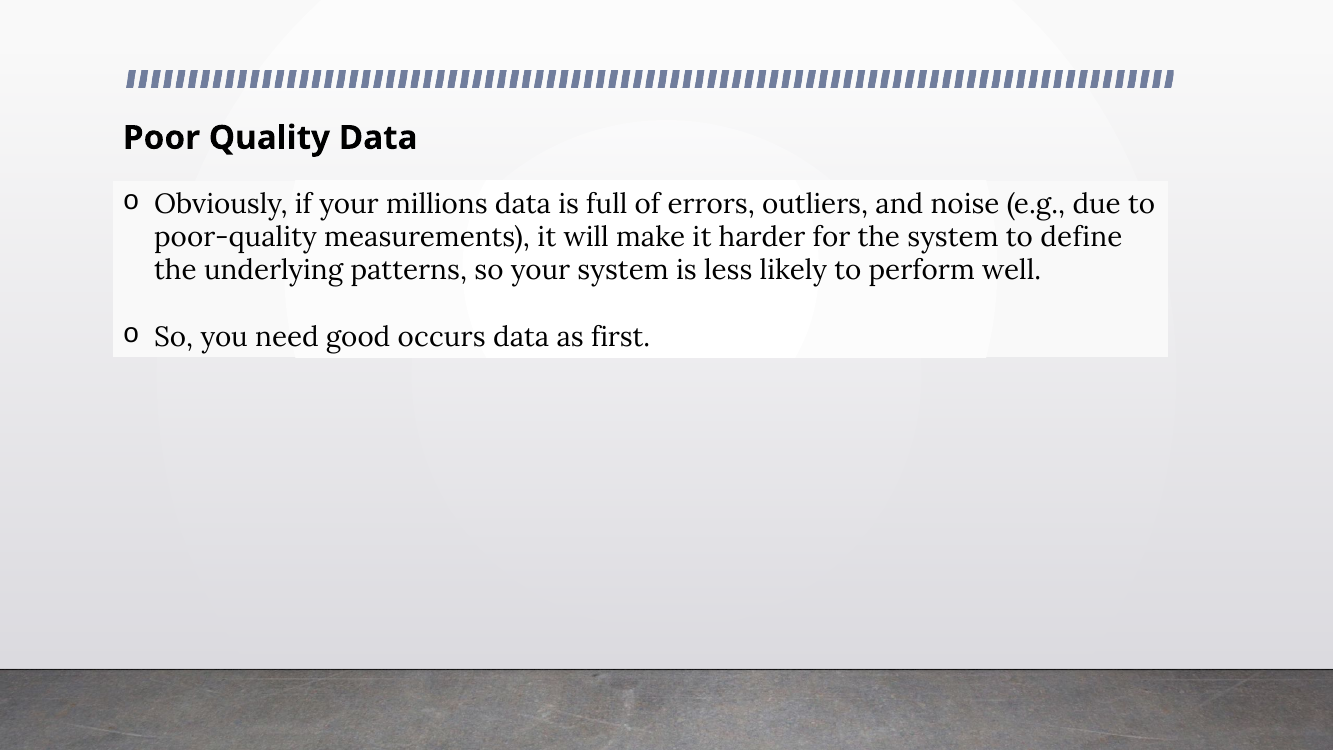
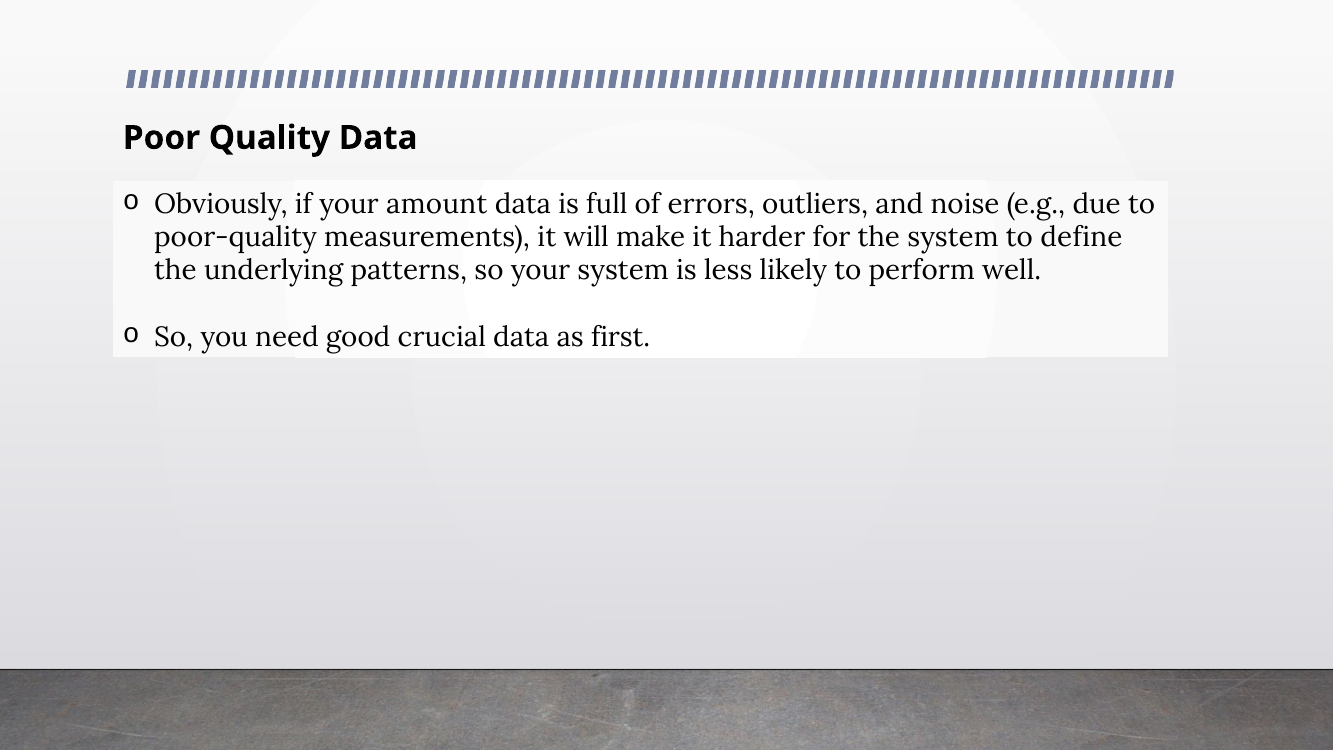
millions: millions -> amount
occurs: occurs -> crucial
